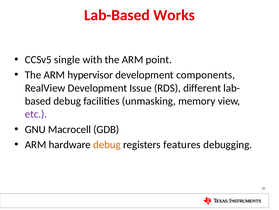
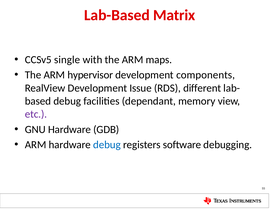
Works: Works -> Matrix
point: point -> maps
unmasking: unmasking -> dependant
GNU Macrocell: Macrocell -> Hardware
debug at (107, 144) colour: orange -> blue
features: features -> software
